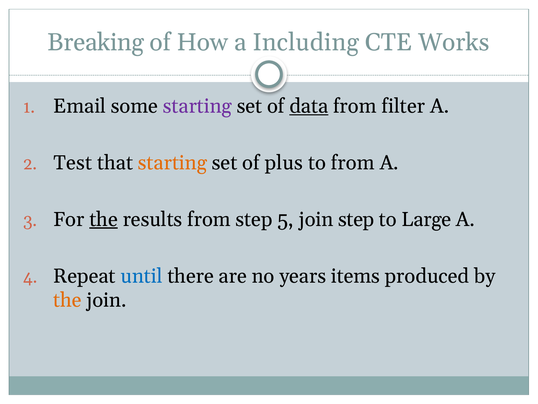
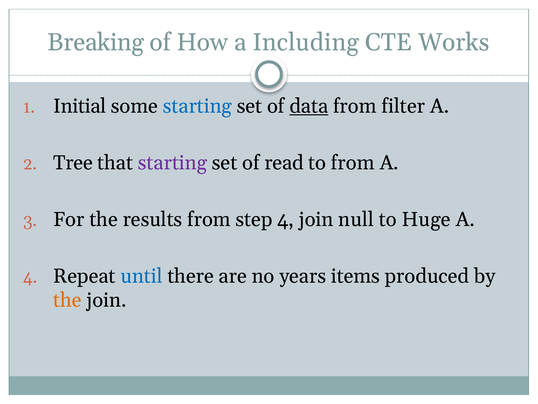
Email: Email -> Initial
starting at (197, 106) colour: purple -> blue
Test: Test -> Tree
starting at (172, 163) colour: orange -> purple
plus: plus -> read
the at (104, 219) underline: present -> none
step 5: 5 -> 4
join step: step -> null
Large: Large -> Huge
